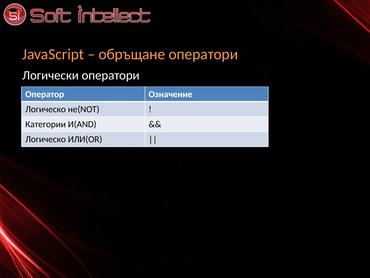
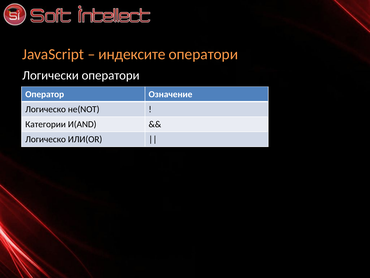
обръщане: обръщане -> индексите
